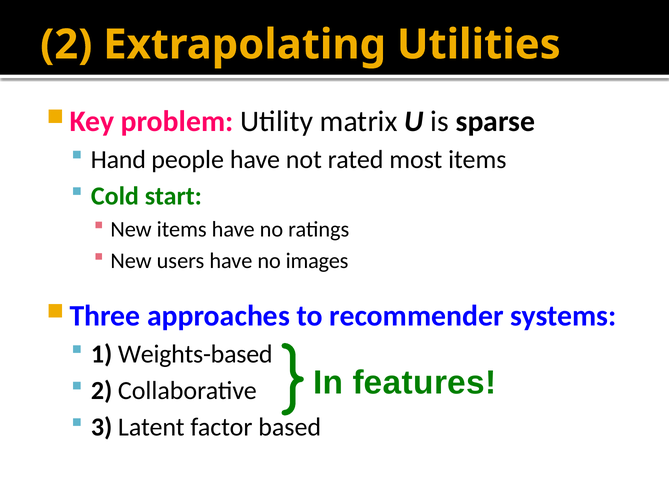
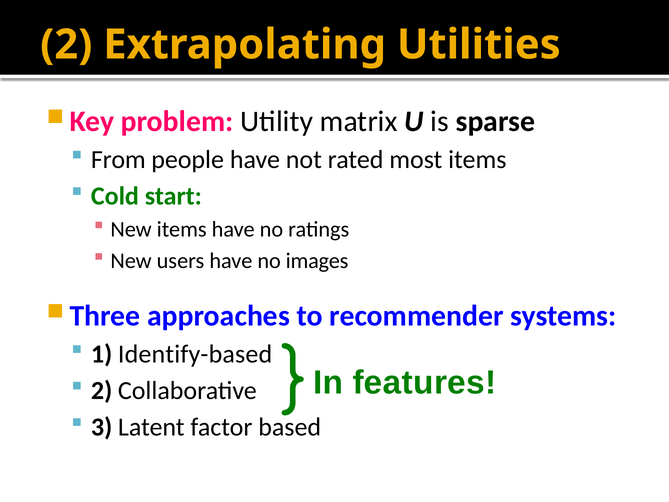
Hand: Hand -> From
Weights-based: Weights-based -> Identify-based
